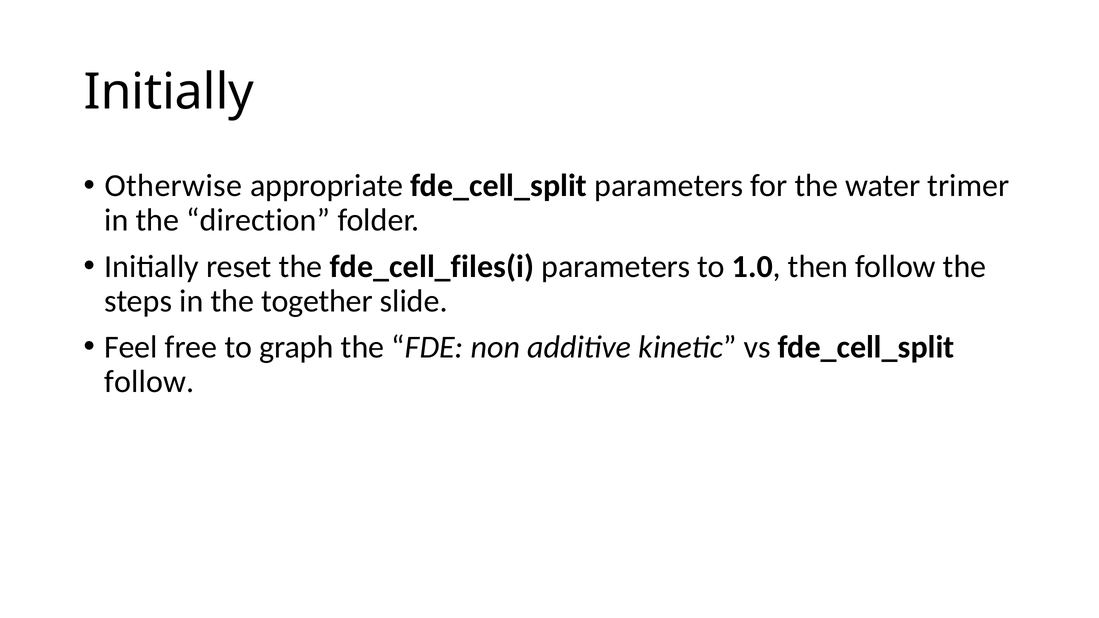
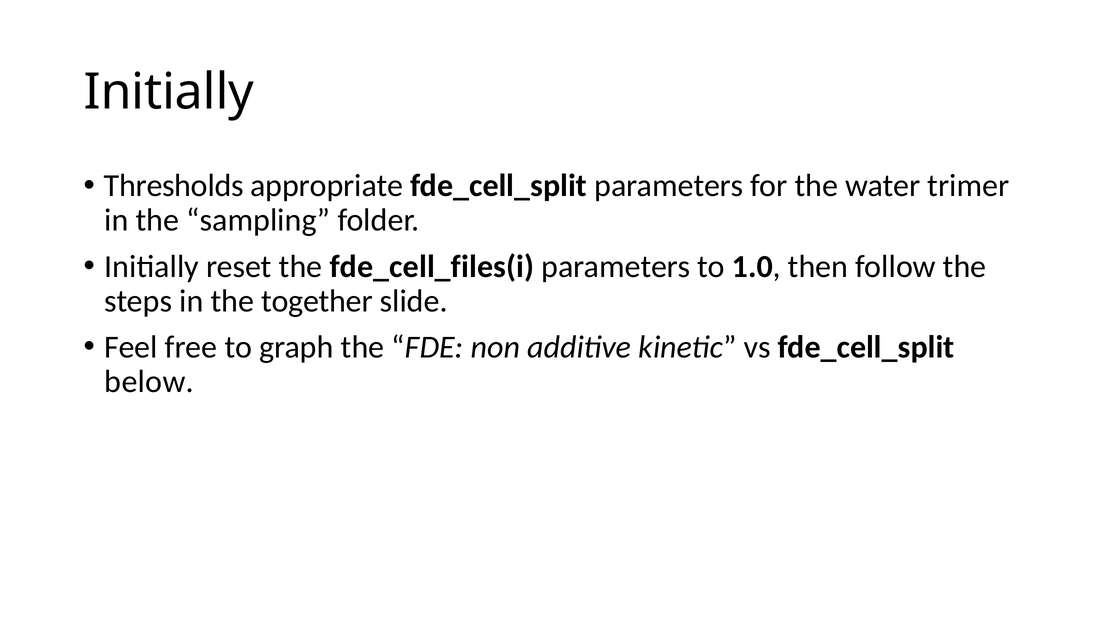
Otherwise: Otherwise -> Thresholds
direction: direction -> sampling
follow at (149, 382): follow -> below
